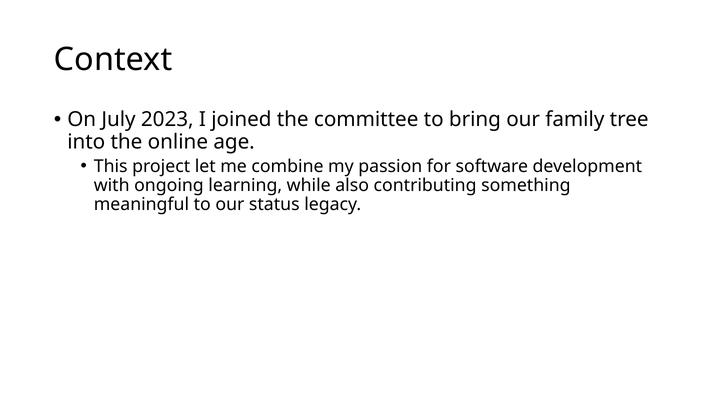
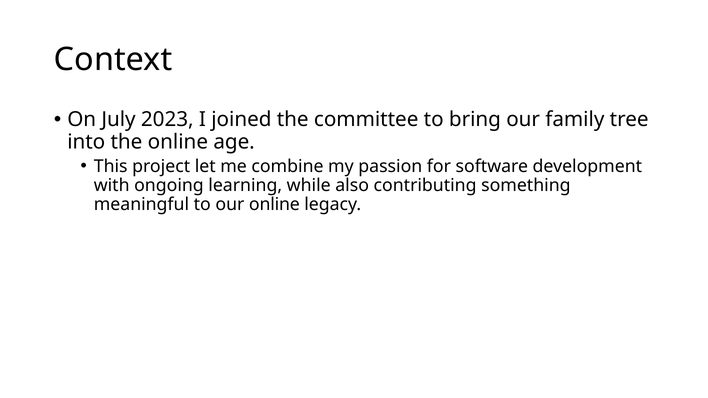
our status: status -> online
